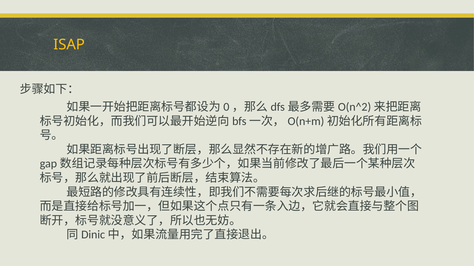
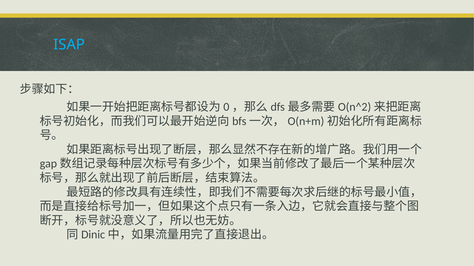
ISAP colour: yellow -> light blue
